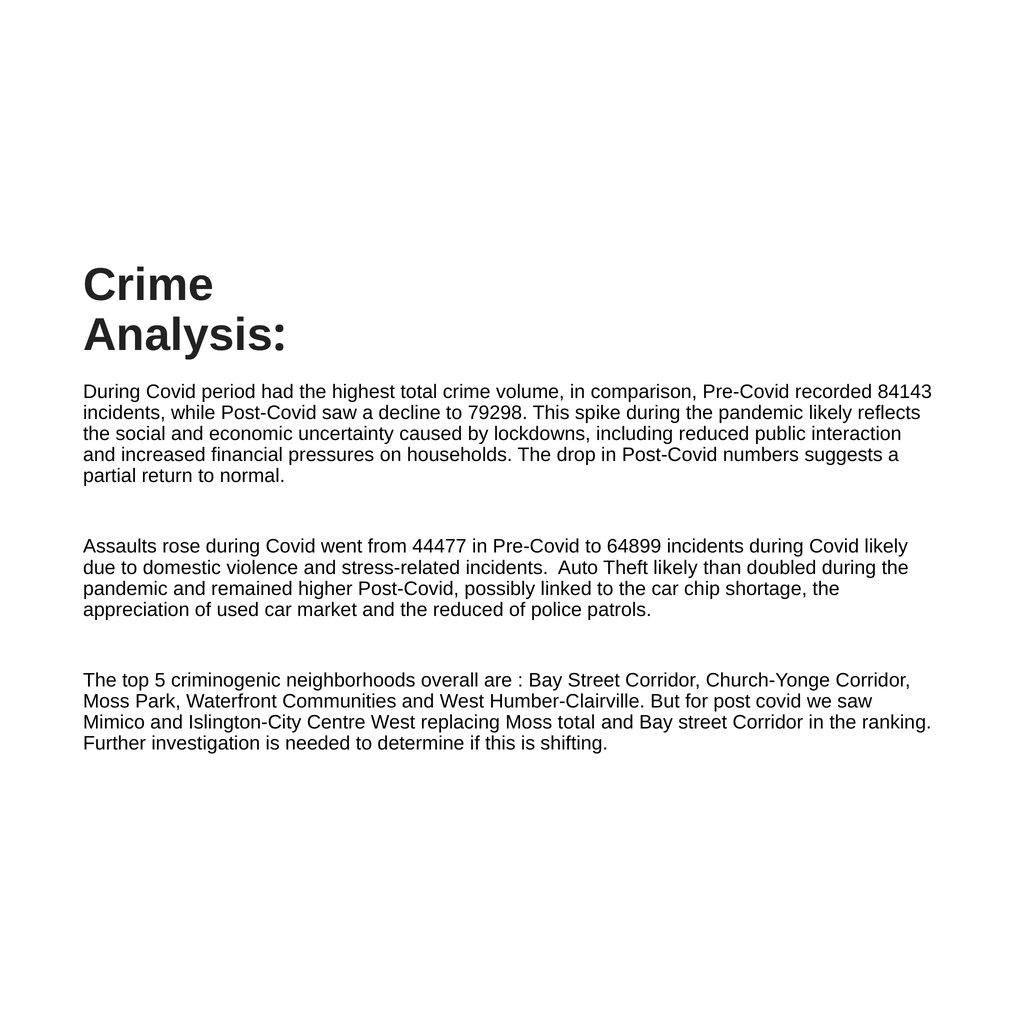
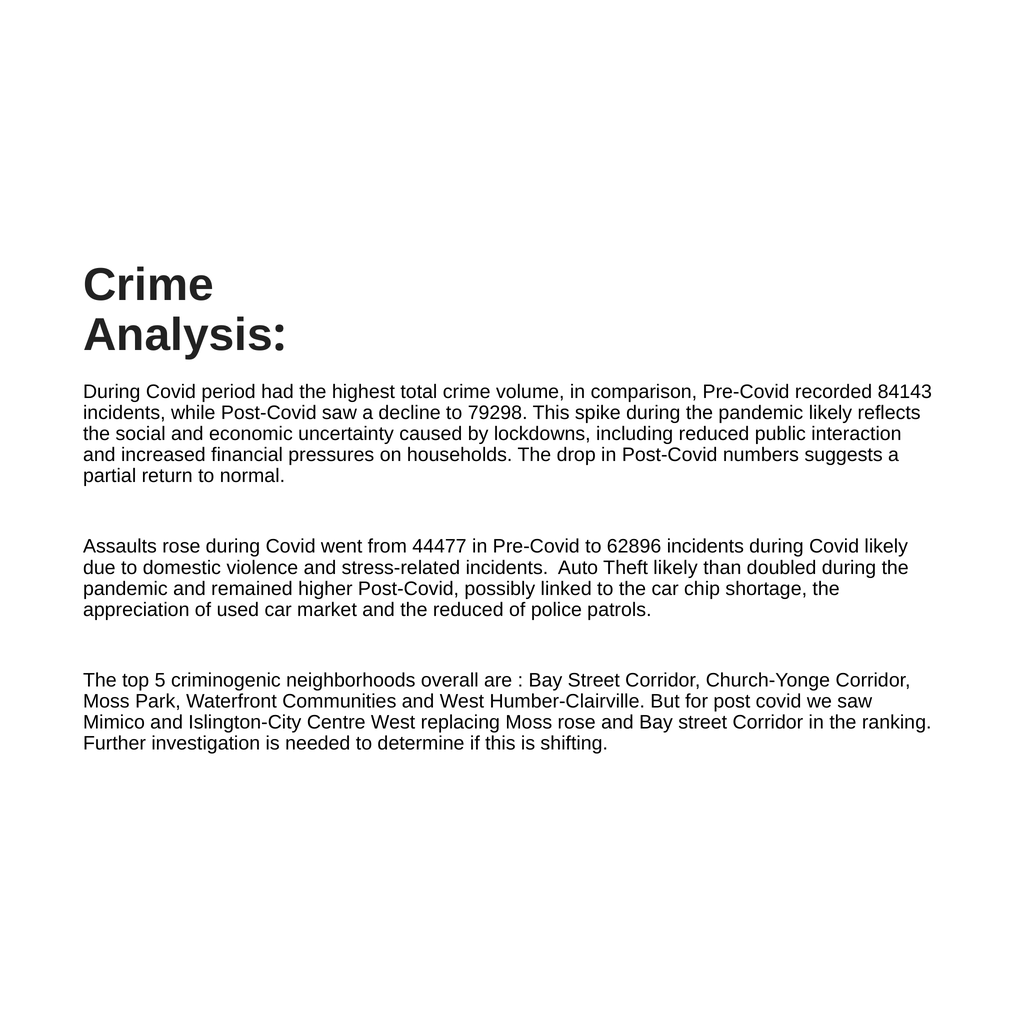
64899: 64899 -> 62896
Moss total: total -> rose
